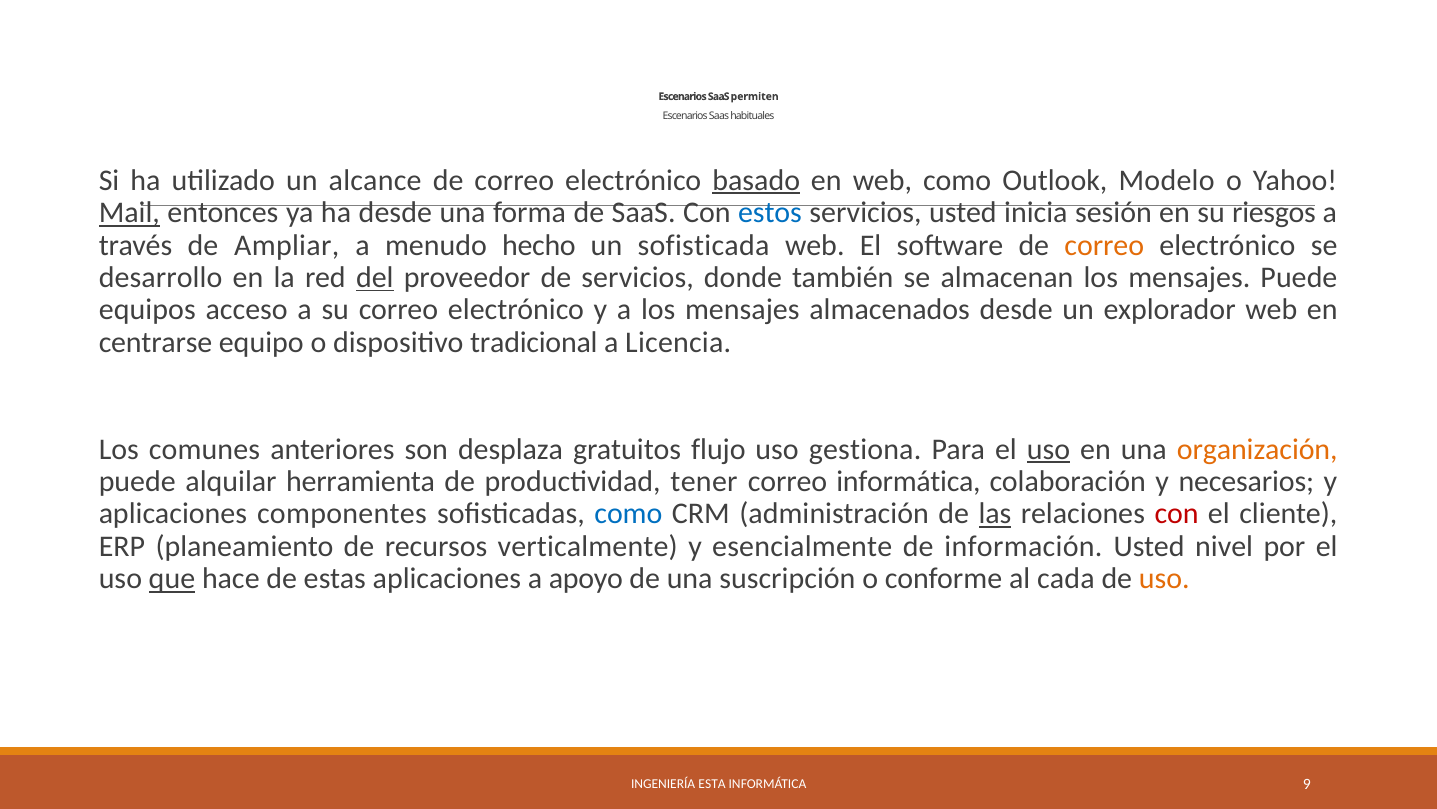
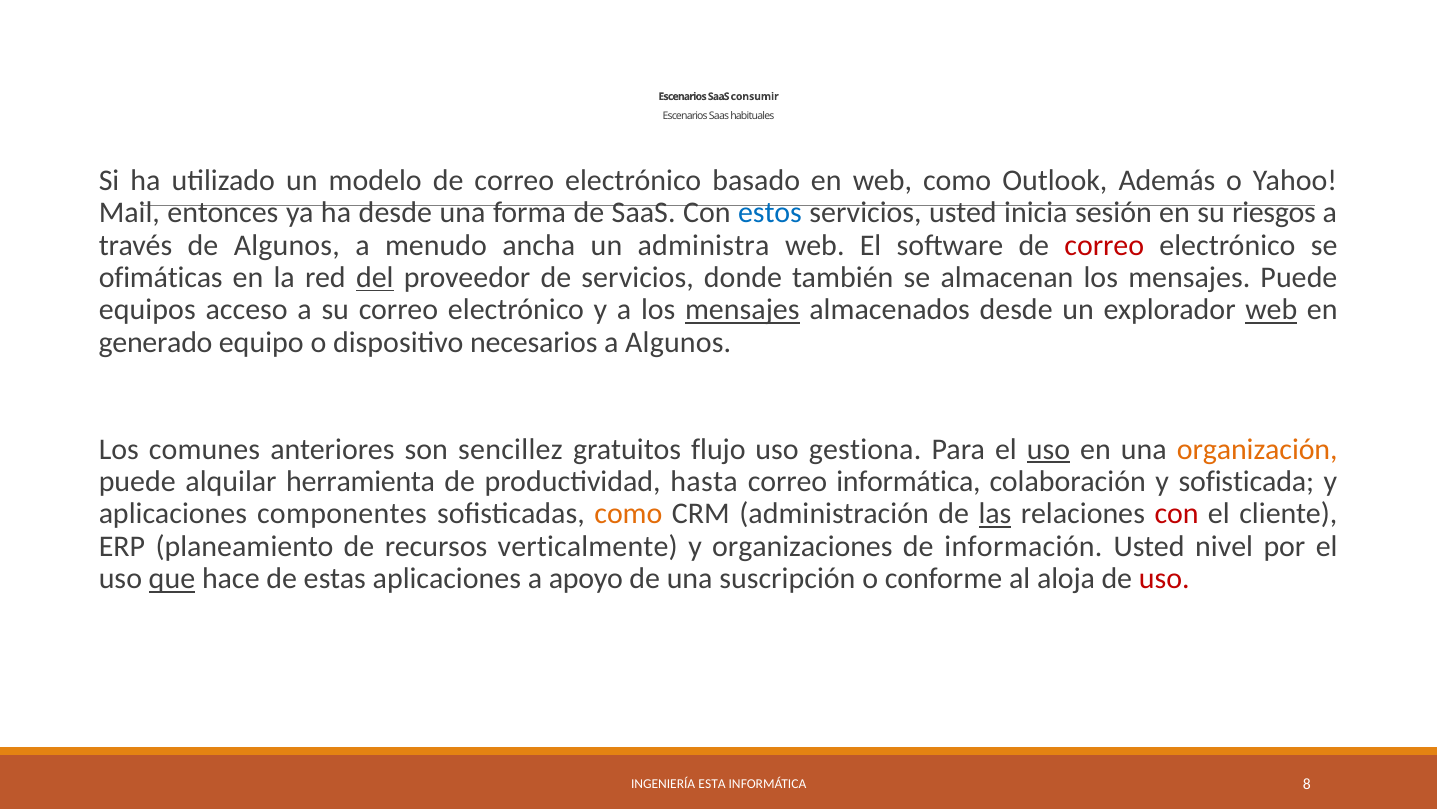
permiten: permiten -> consumir
alcance: alcance -> modelo
basado underline: present -> none
Modelo: Modelo -> Además
Mail underline: present -> none
de Ampliar: Ampliar -> Algunos
hecho: hecho -> ancha
sofisticada: sofisticada -> administra
correo at (1104, 245) colour: orange -> red
desarrollo: desarrollo -> ofimáticas
mensajes at (742, 310) underline: none -> present
web at (1271, 310) underline: none -> present
centrarse: centrarse -> generado
tradicional: tradicional -> necesarios
a Licencia: Licencia -> Algunos
desplaza: desplaza -> sencillez
tener: tener -> hasta
necesarios: necesarios -> sofisticada
como at (628, 514) colour: blue -> orange
esencialmente: esencialmente -> organizaciones
cada: cada -> aloja
uso at (1164, 578) colour: orange -> red
9: 9 -> 8
